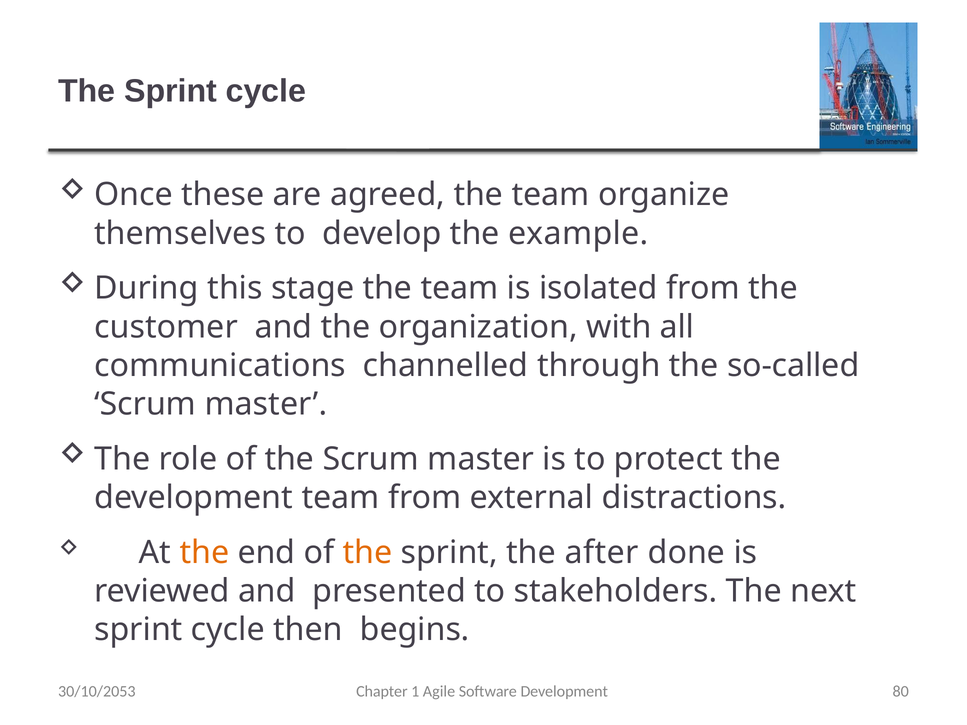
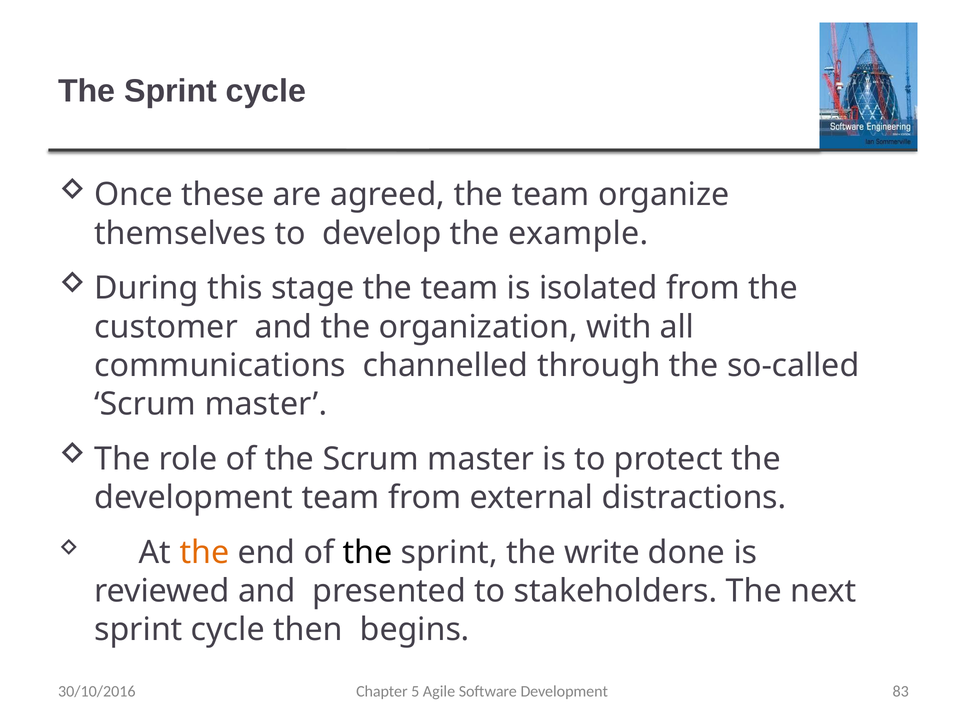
the at (368, 553) colour: orange -> black
after: after -> write
30/10/2053: 30/10/2053 -> 30/10/2016
1: 1 -> 5
80: 80 -> 83
